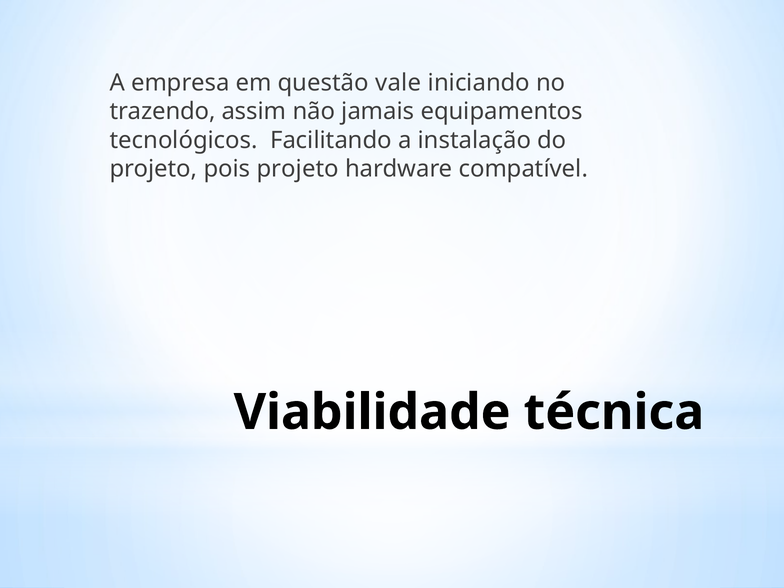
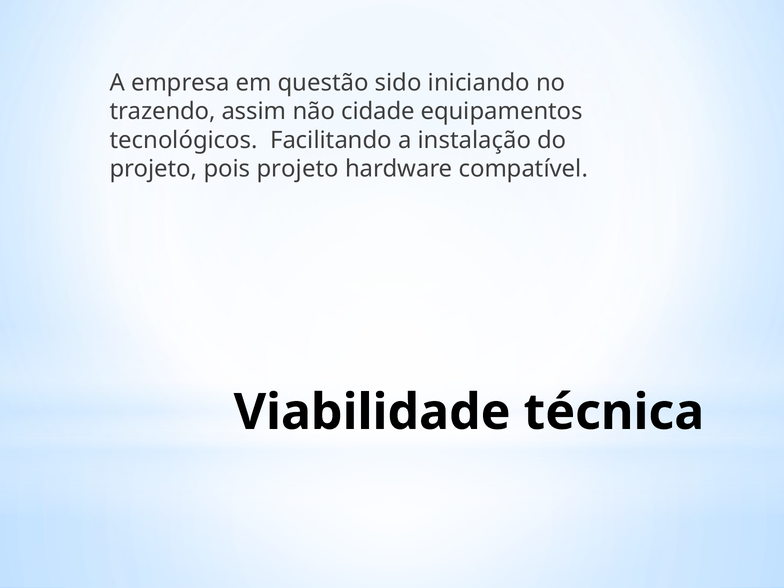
vale: vale -> sido
jamais: jamais -> cidade
